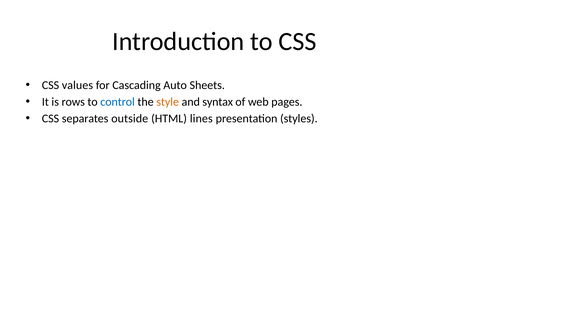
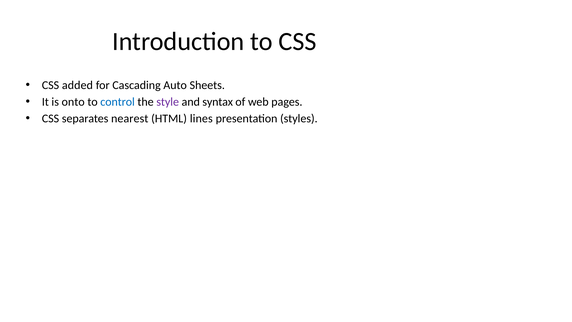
values: values -> added
rows: rows -> onto
style colour: orange -> purple
outside: outside -> nearest
